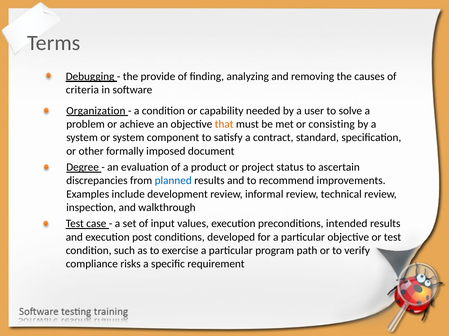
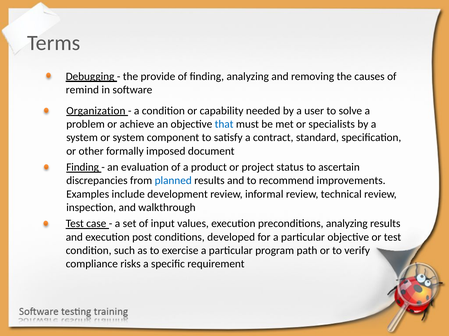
criteria: criteria -> remind
that colour: orange -> blue
consisting: consisting -> specialists
Degree at (83, 168): Degree -> Finding
preconditions intended: intended -> analyzing
